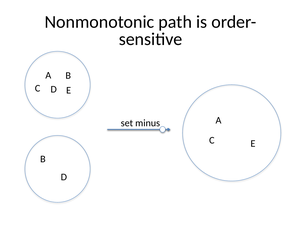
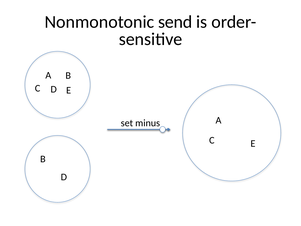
path: path -> send
